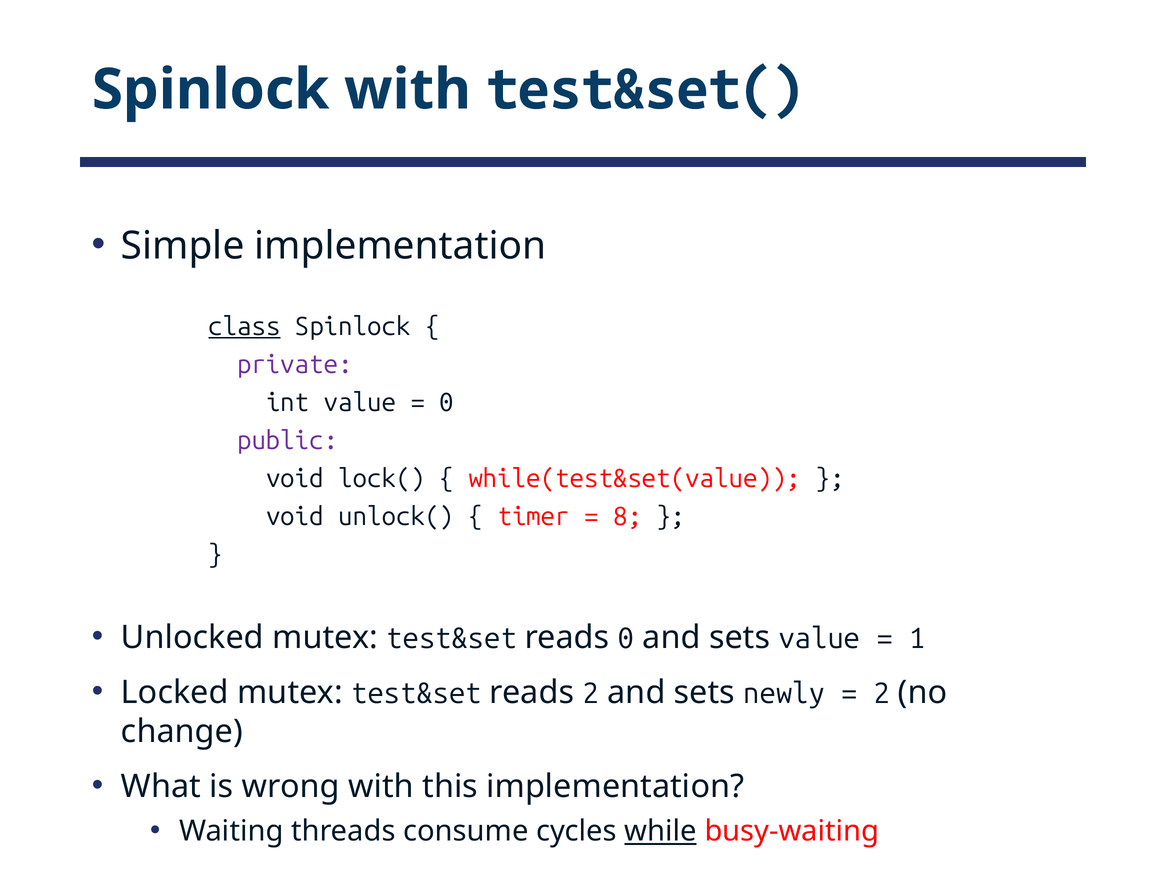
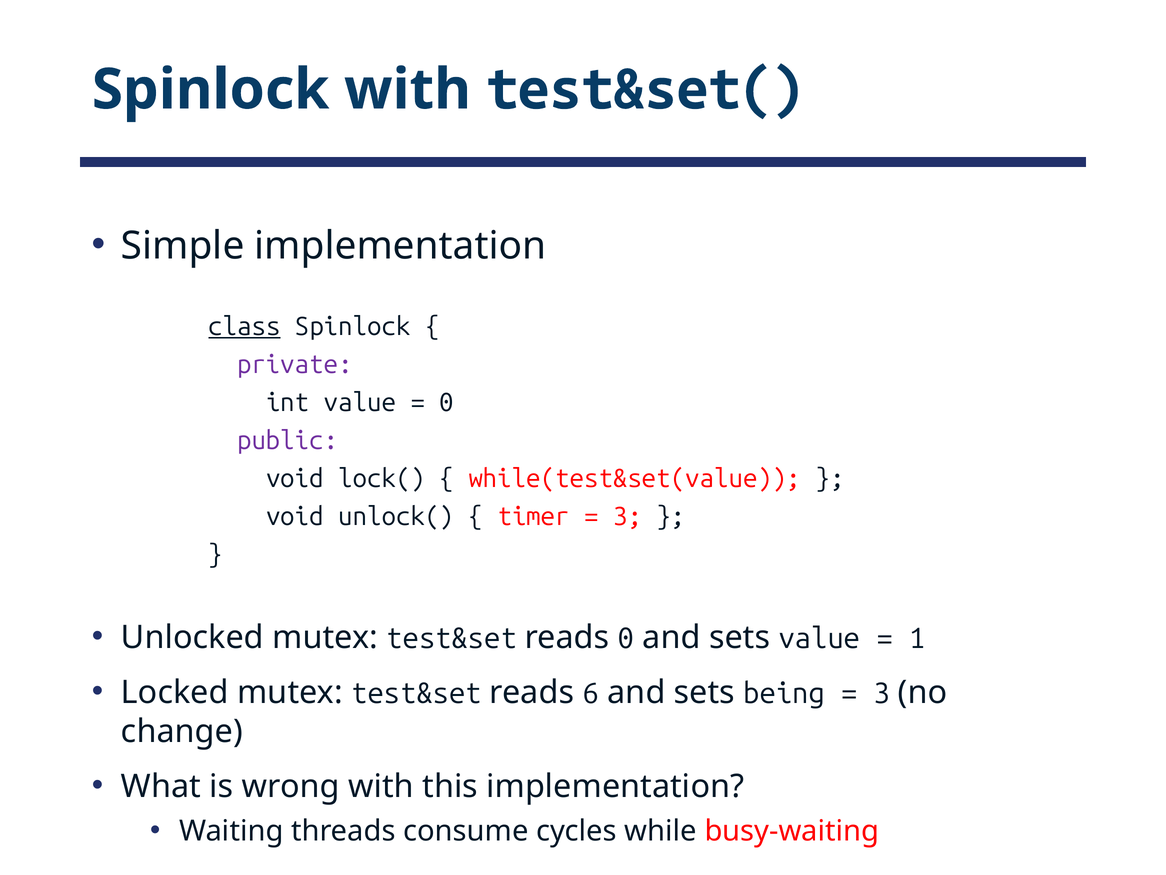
8 at (628, 516): 8 -> 3
reads 2: 2 -> 6
newly: newly -> being
2 at (882, 693): 2 -> 3
while underline: present -> none
